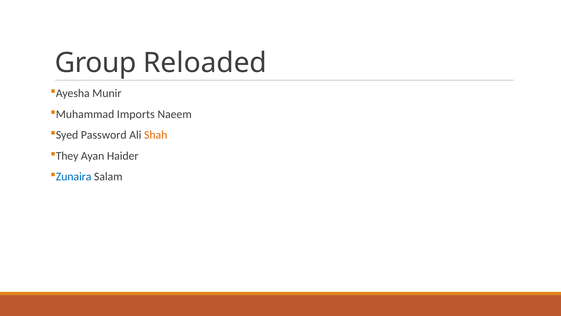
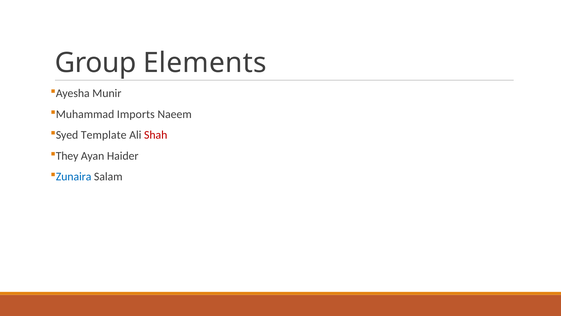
Reloaded: Reloaded -> Elements
Password: Password -> Template
Shah colour: orange -> red
